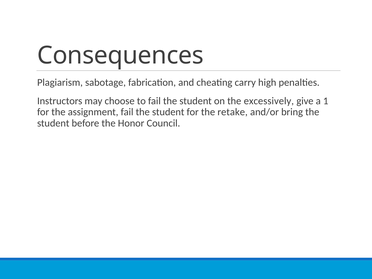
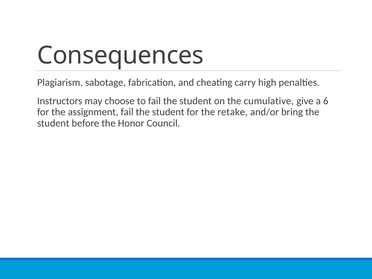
excessively: excessively -> cumulative
1: 1 -> 6
